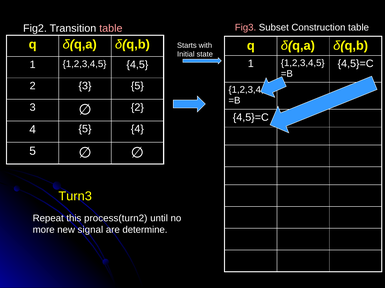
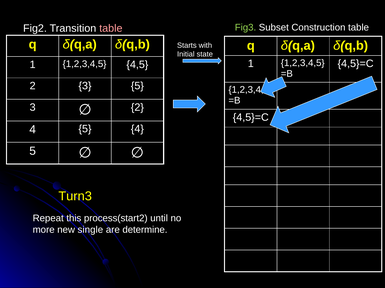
Fig3 colour: pink -> light green
process(turn2: process(turn2 -> process(start2
signal: signal -> single
